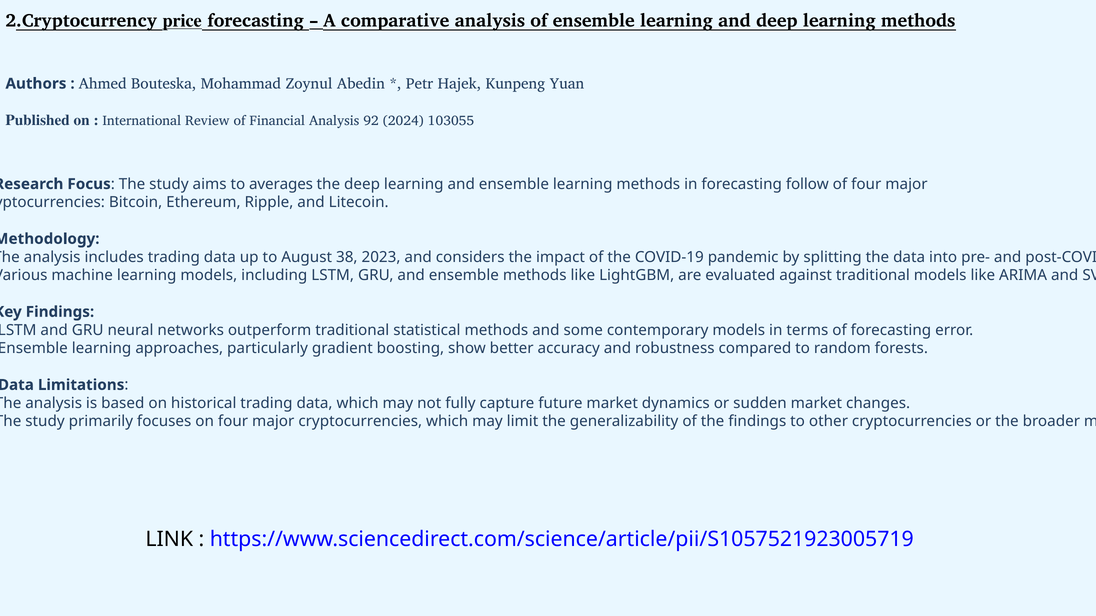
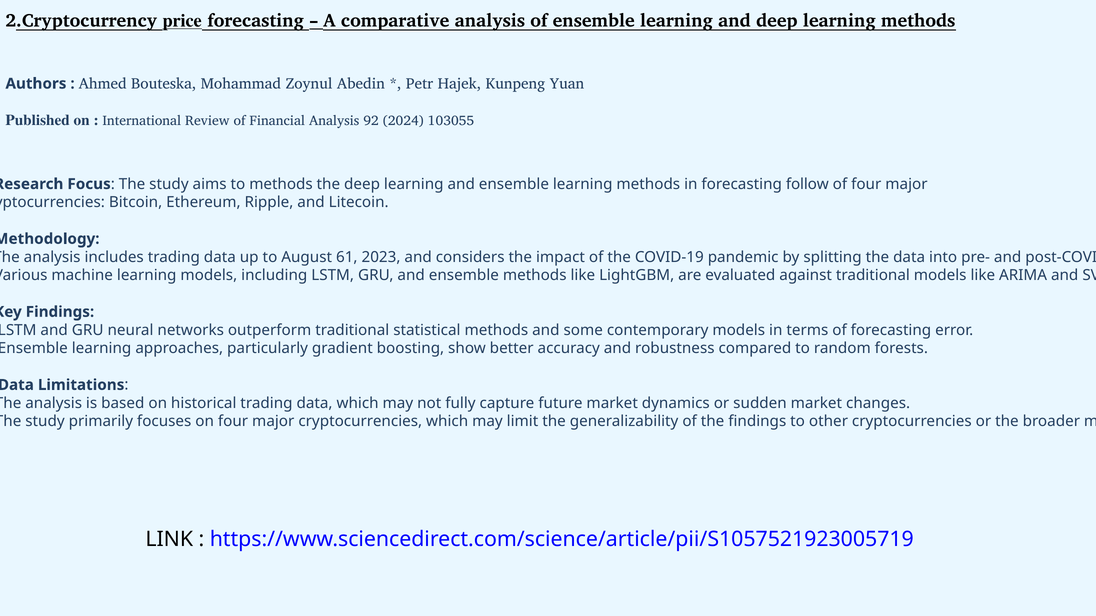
to averages: averages -> methods
38: 38 -> 61
